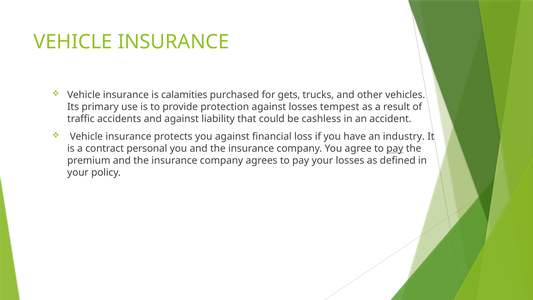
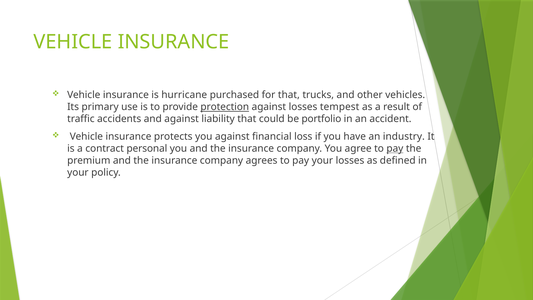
calamities: calamities -> hurricane
for gets: gets -> that
protection underline: none -> present
cashless: cashless -> portfolio
